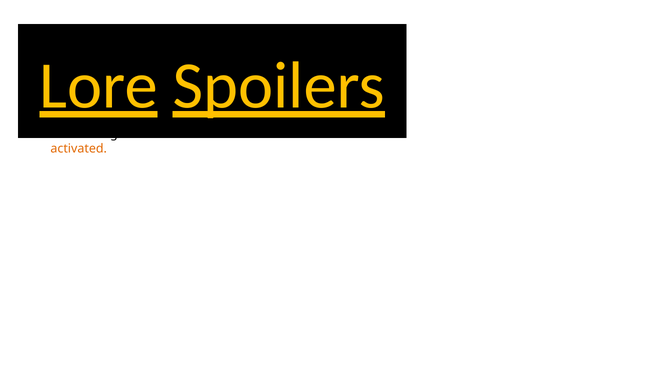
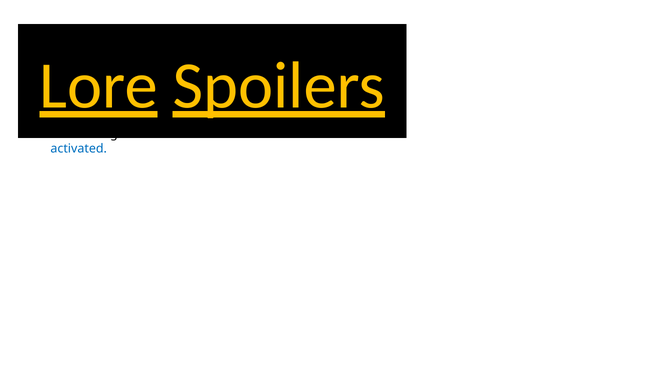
activated colour: orange -> blue
